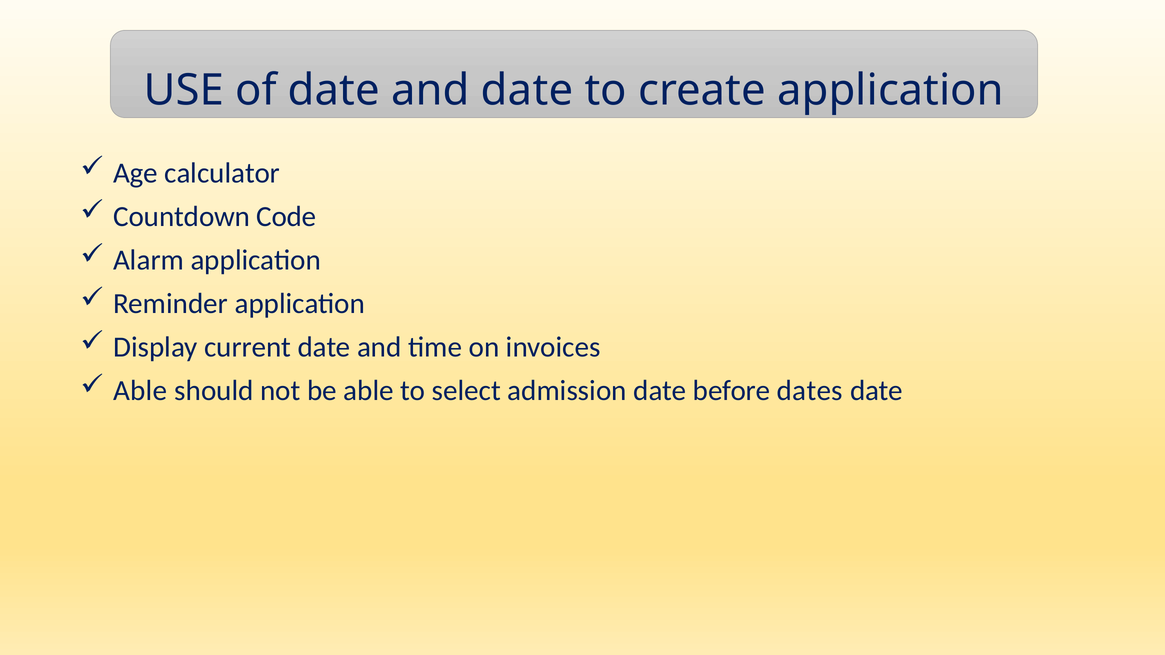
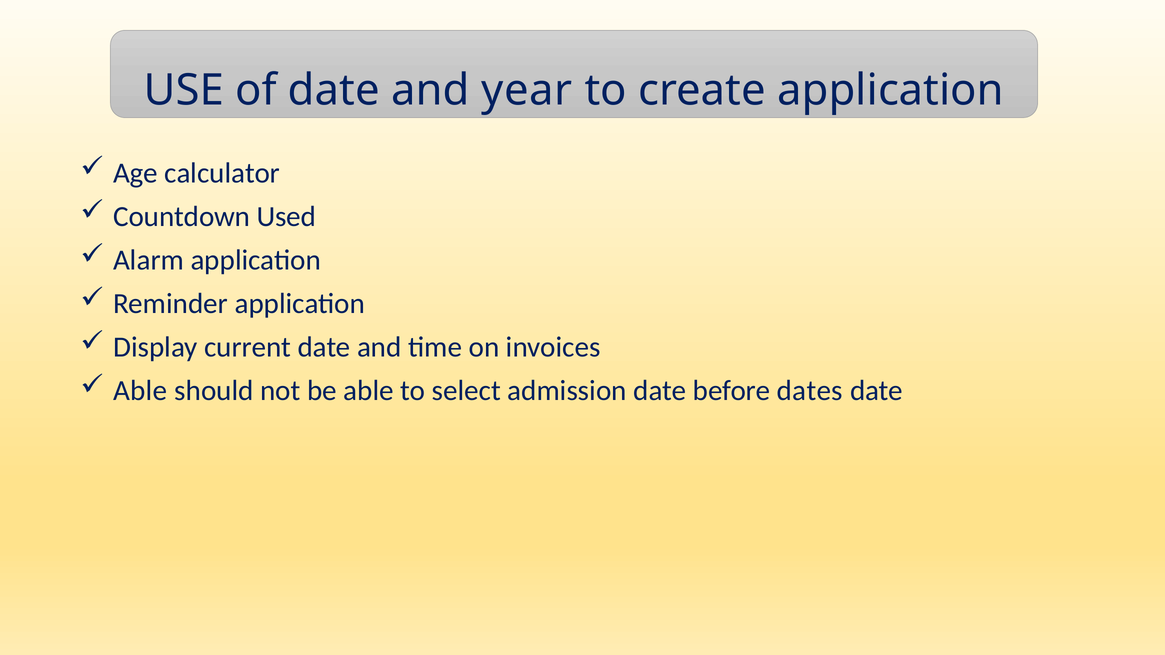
and date: date -> year
Code: Code -> Used
